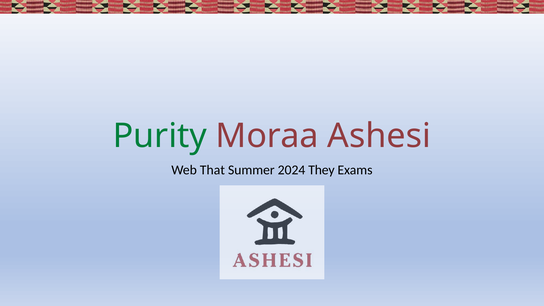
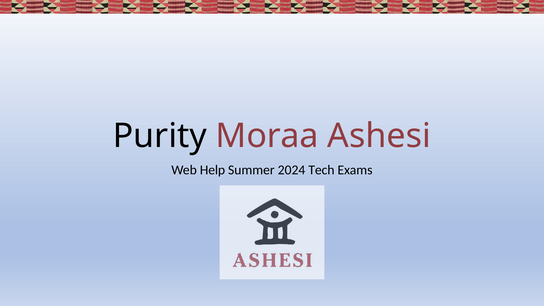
Purity colour: green -> black
That: That -> Help
They: They -> Tech
